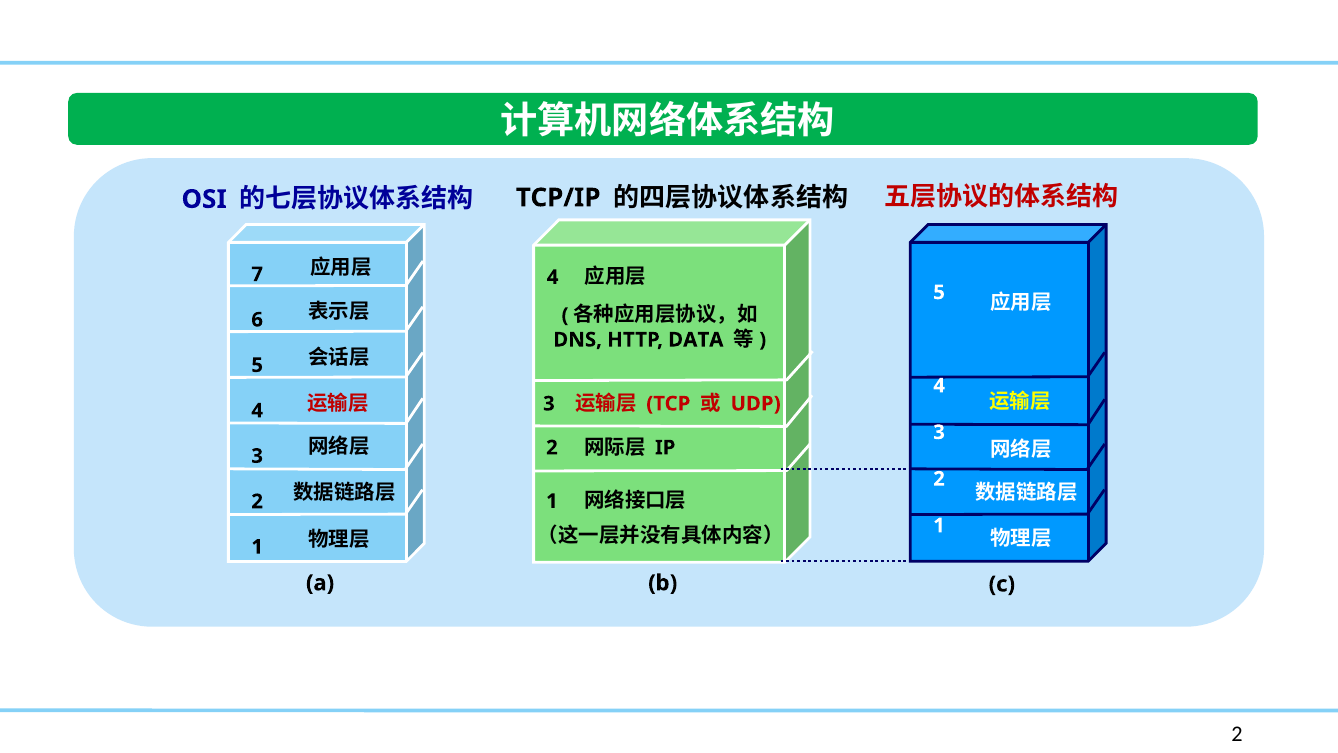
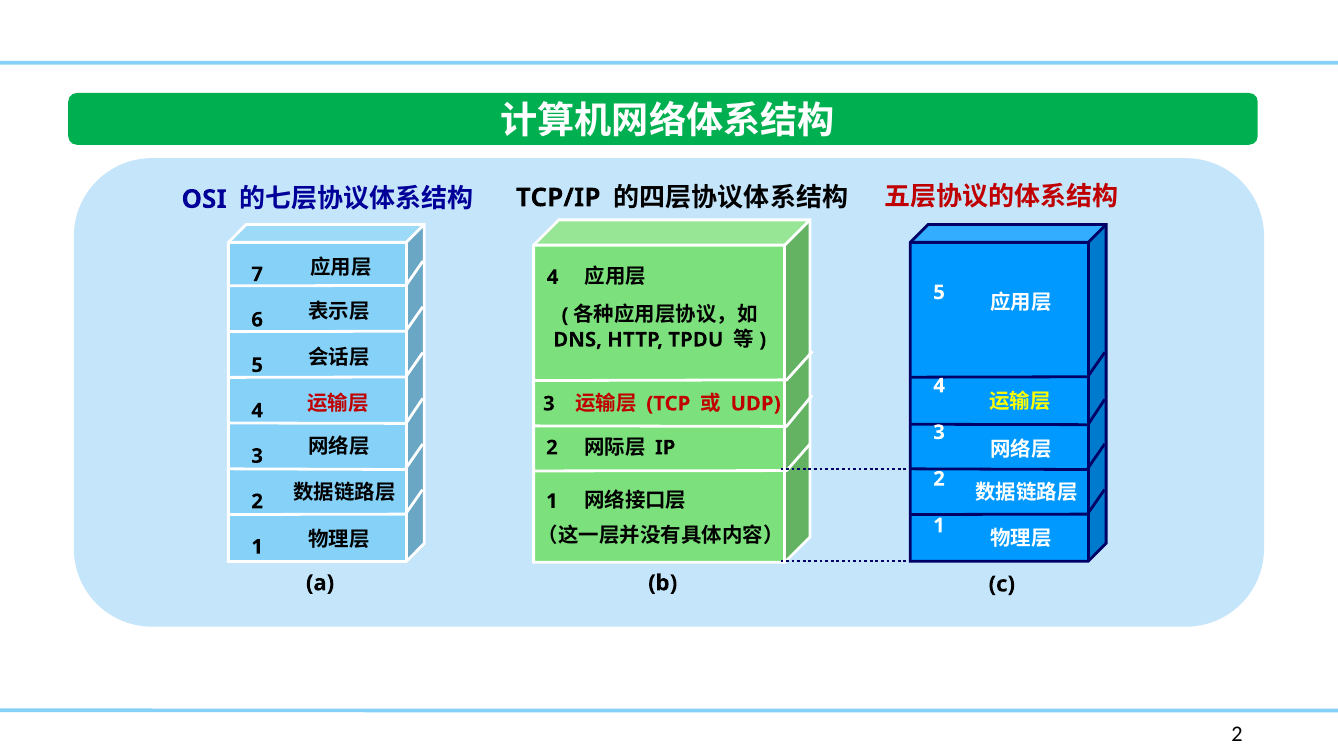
DATA: DATA -> TPDU
